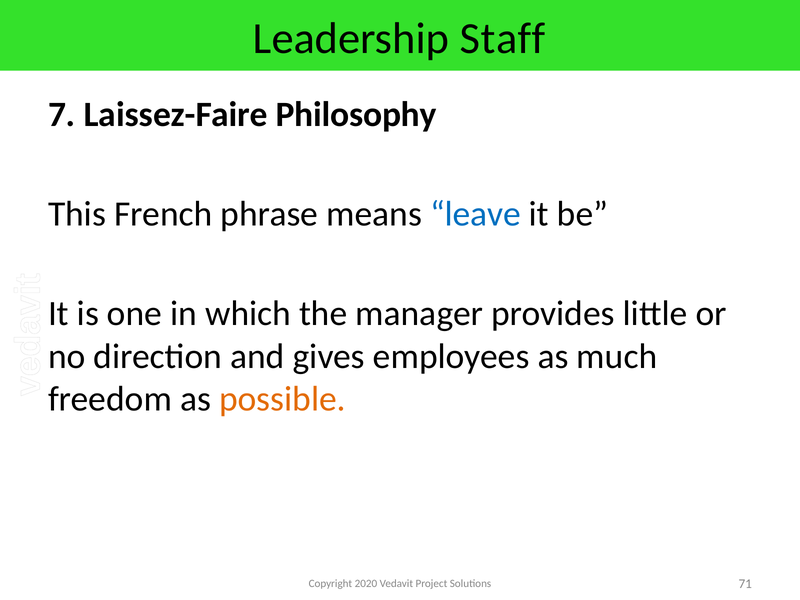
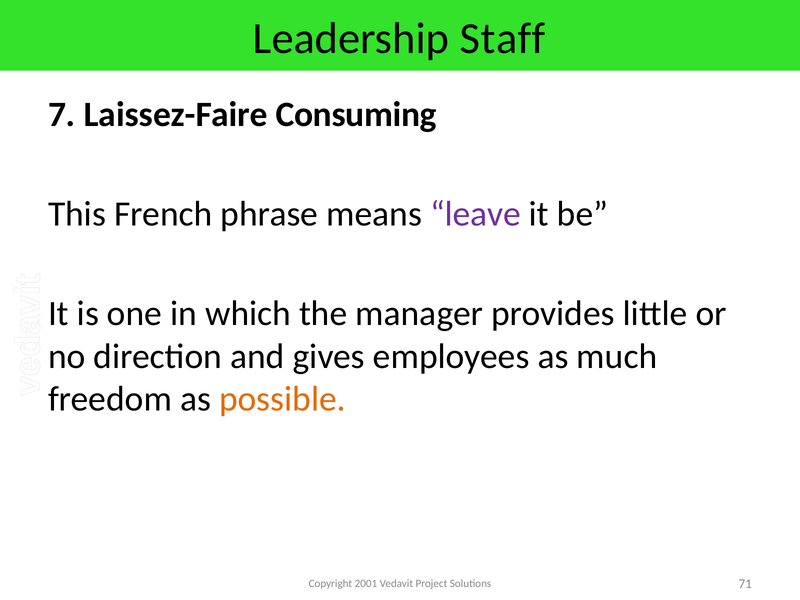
Philosophy: Philosophy -> Consuming
leave colour: blue -> purple
2020: 2020 -> 2001
